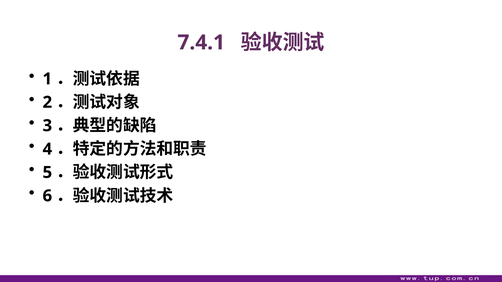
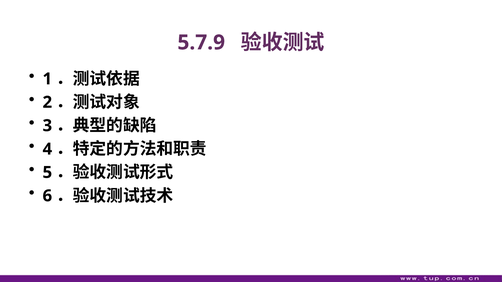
7.4.1: 7.4.1 -> 5.7.9
